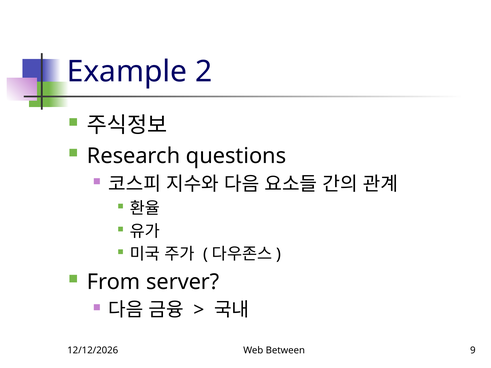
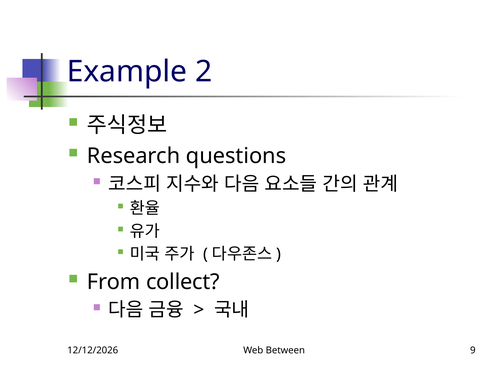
server: server -> collect
